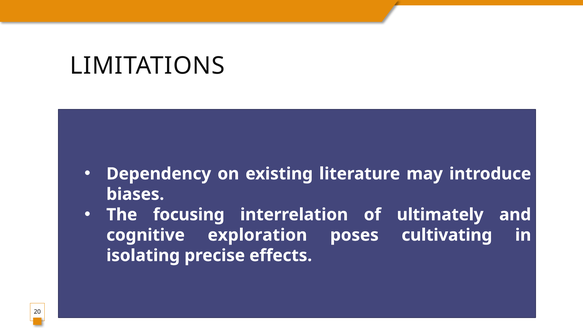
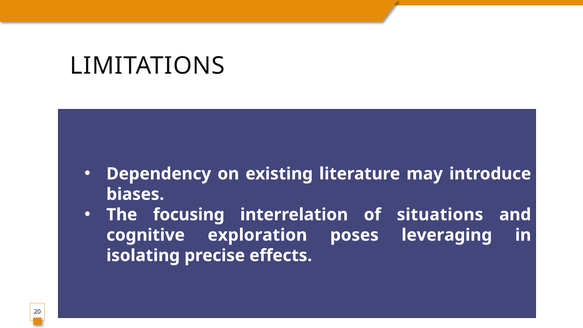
ultimately: ultimately -> situations
cultivating: cultivating -> leveraging
